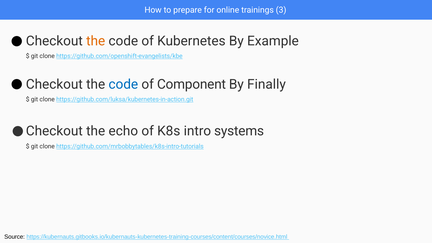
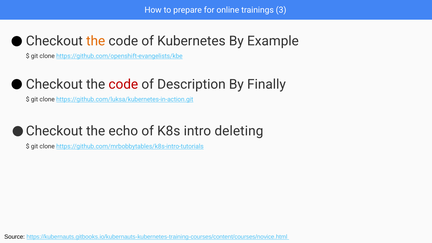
code at (123, 84) colour: blue -> red
Component: Component -> Description
systems: systems -> deleting
